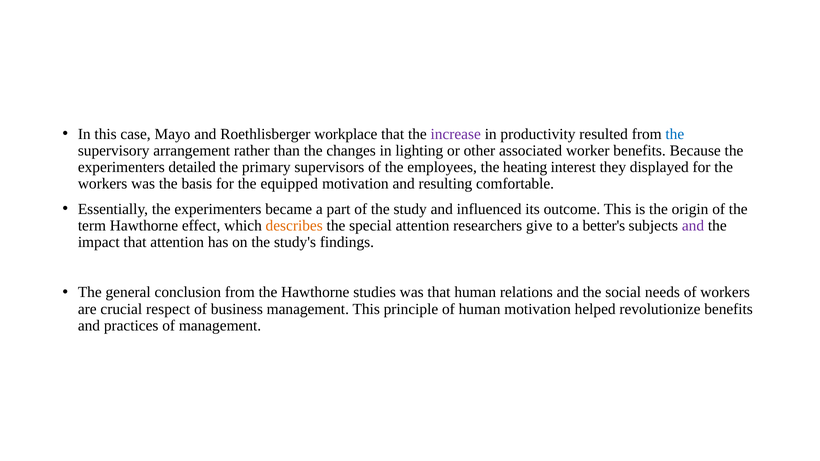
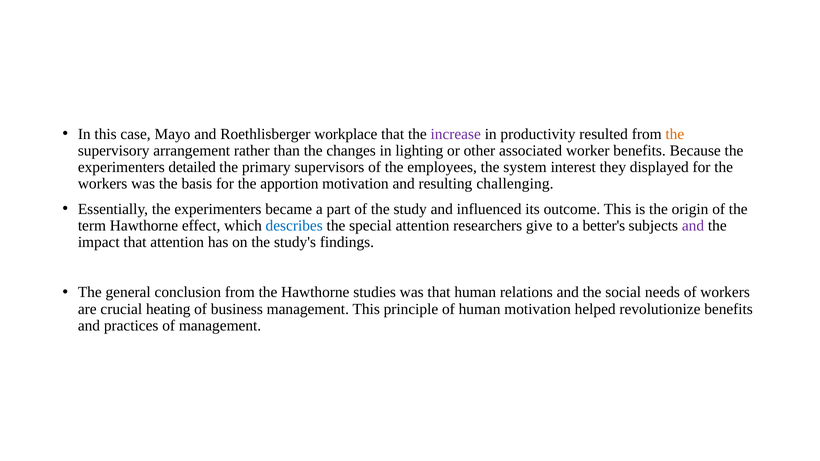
the at (675, 134) colour: blue -> orange
heating: heating -> system
equipped: equipped -> apportion
comfortable: comfortable -> challenging
describes colour: orange -> blue
respect: respect -> heating
